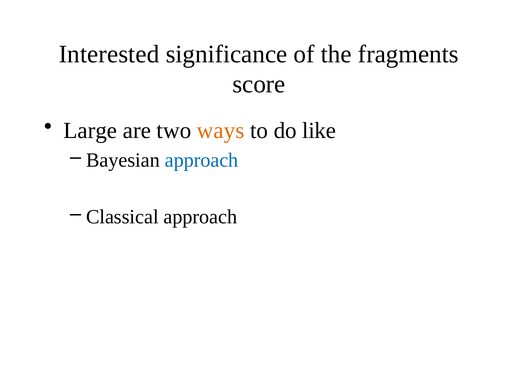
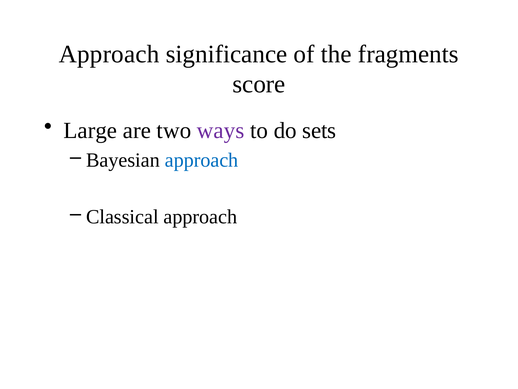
Interested at (109, 54): Interested -> Approach
ways colour: orange -> purple
like: like -> sets
